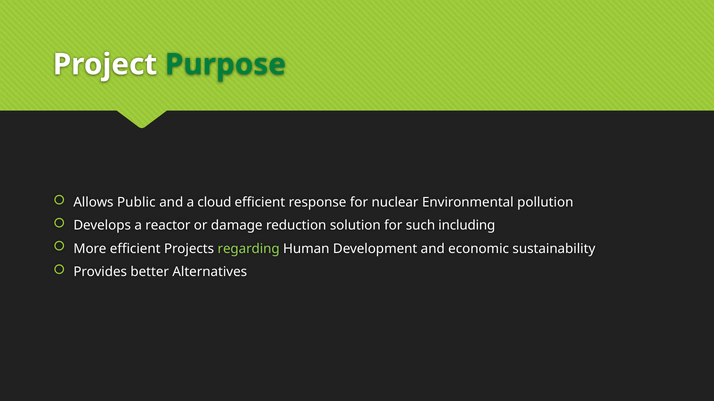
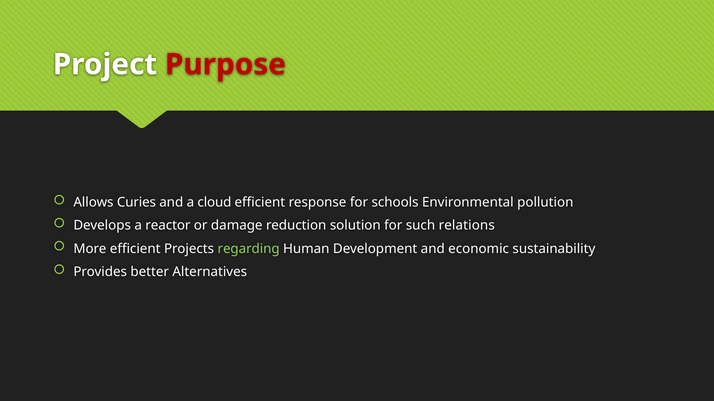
Purpose colour: green -> red
Public: Public -> Curies
nuclear: nuclear -> schools
including: including -> relations
